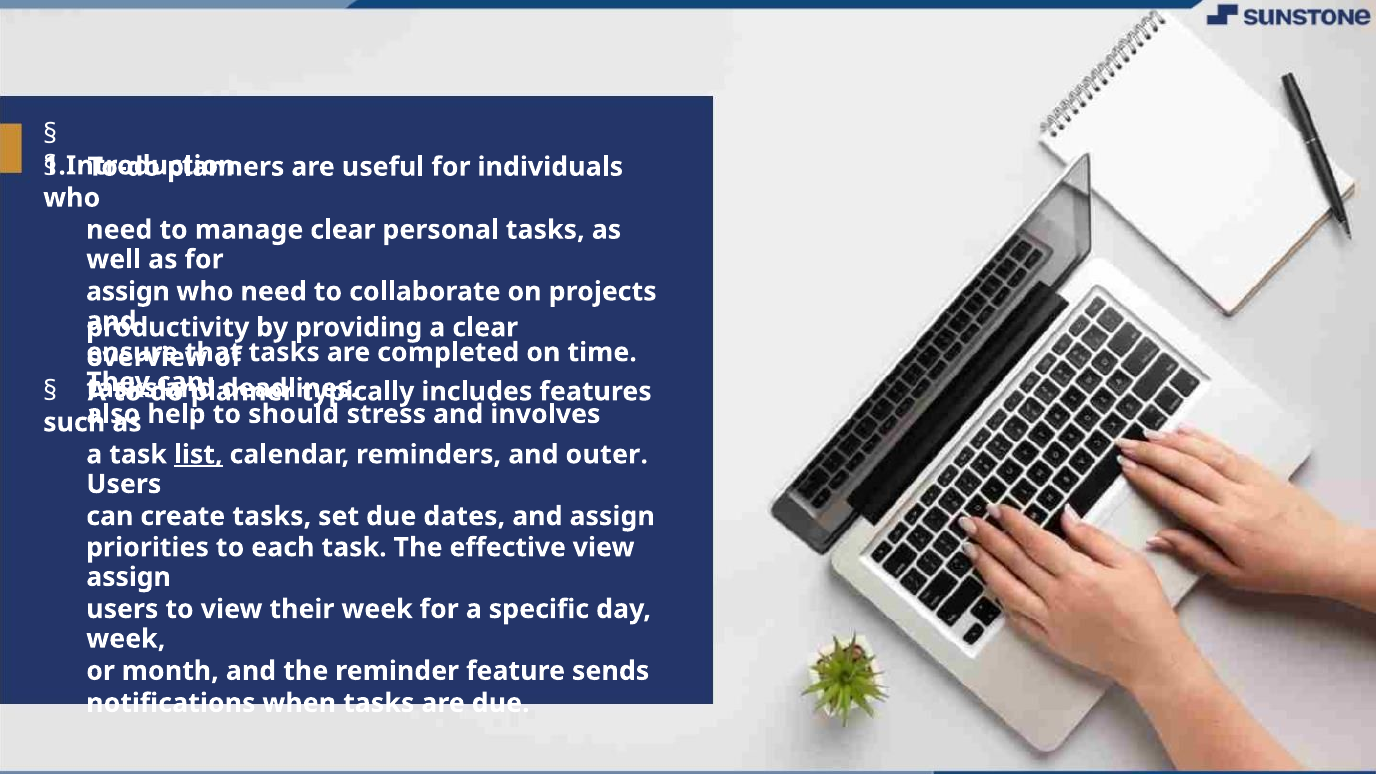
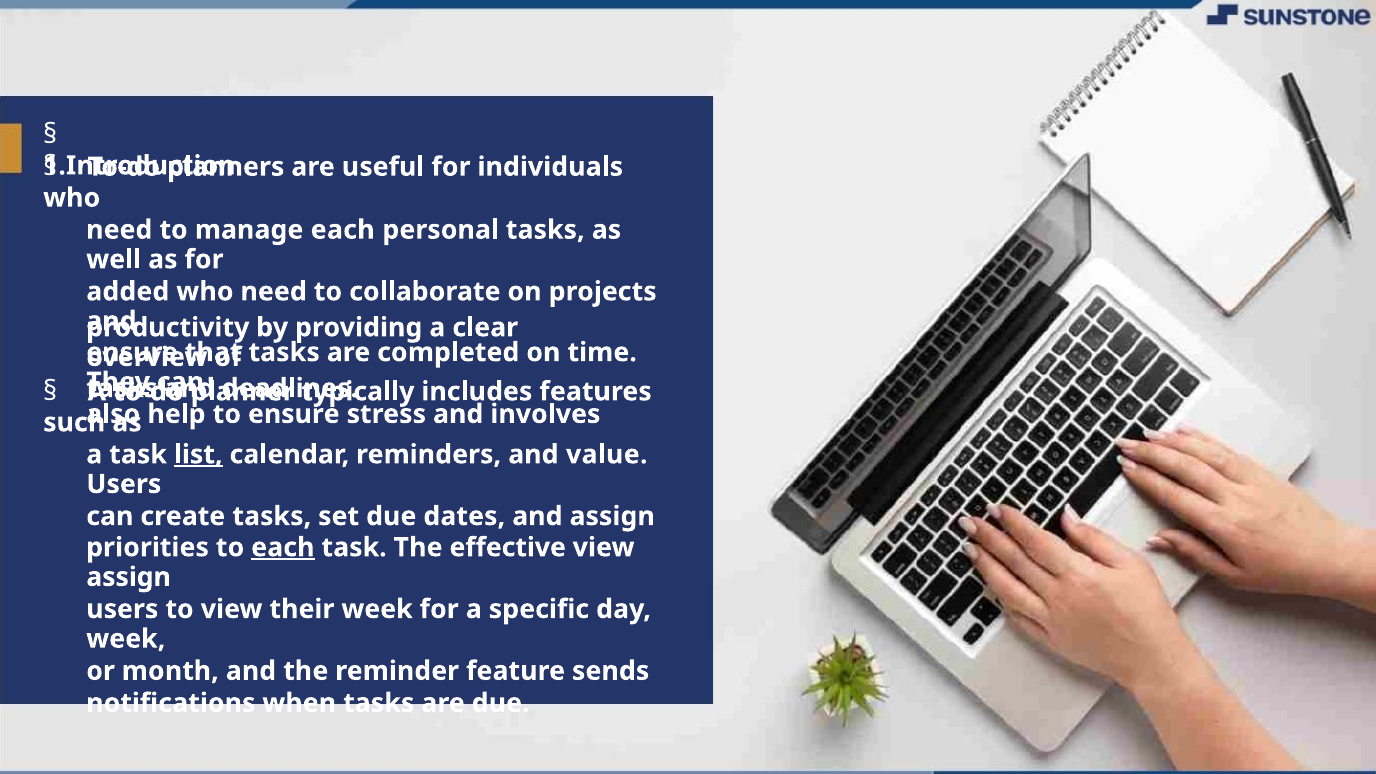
manage clear: clear -> each
assign at (128, 292): assign -> added
to should: should -> ensure
outer: outer -> value
each at (283, 547) underline: none -> present
